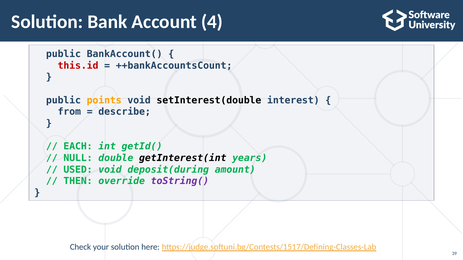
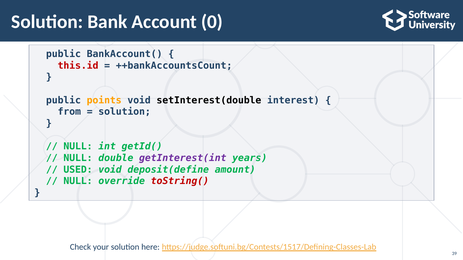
4: 4 -> 0
describe at (125, 112): describe -> solution
EACH at (78, 147): EACH -> NULL
getInterest(int colour: black -> purple
deposit(during: deposit(during -> deposit(define
THEN at (78, 181): THEN -> NULL
toString( colour: purple -> red
